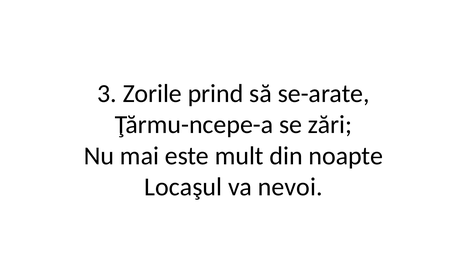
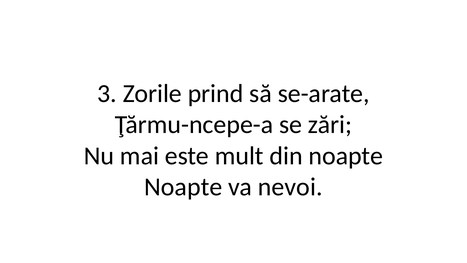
Locaşul at (183, 187): Locaşul -> Noapte
